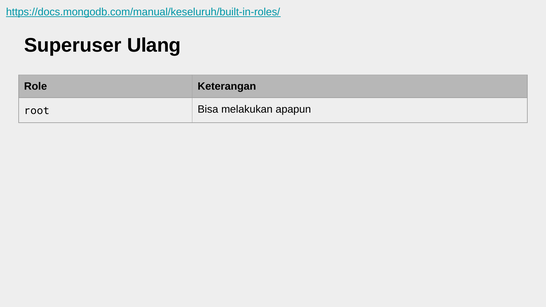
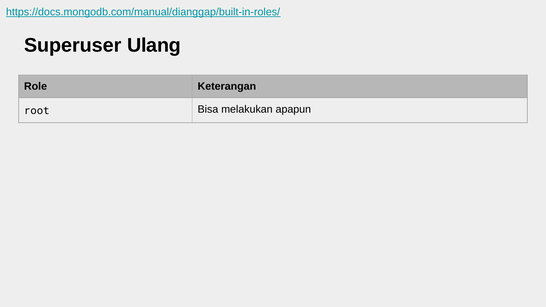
https://docs.mongodb.com/manual/keseluruh/built-in-roles/: https://docs.mongodb.com/manual/keseluruh/built-in-roles/ -> https://docs.mongodb.com/manual/dianggap/built-in-roles/
